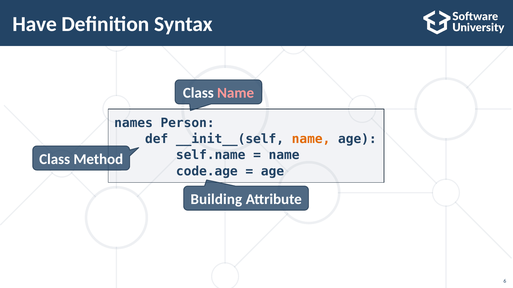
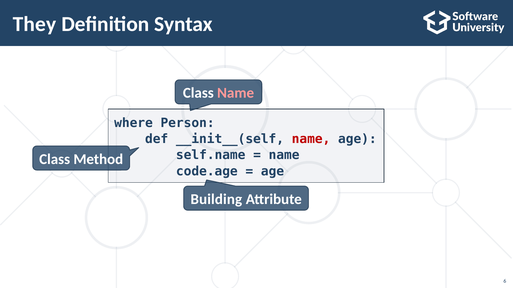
Have: Have -> They
names: names -> where
name at (311, 139) colour: orange -> red
